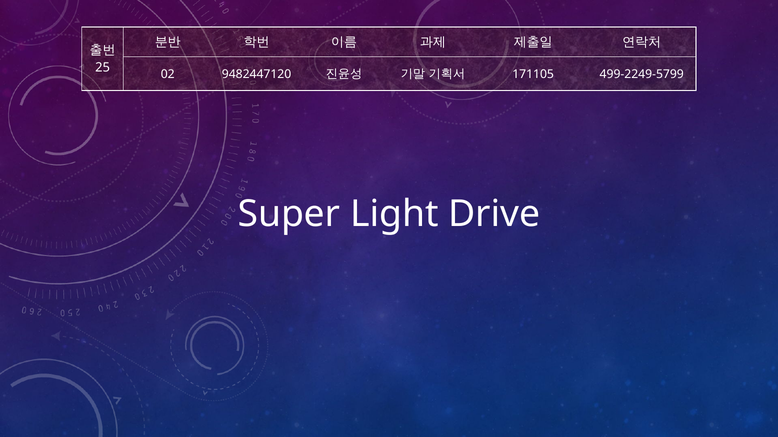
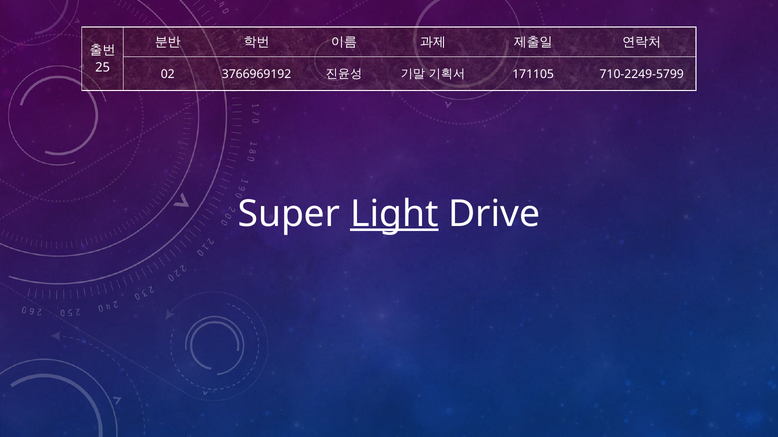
9482447120: 9482447120 -> 3766969192
499-2249-5799: 499-2249-5799 -> 710-2249-5799
Light underline: none -> present
